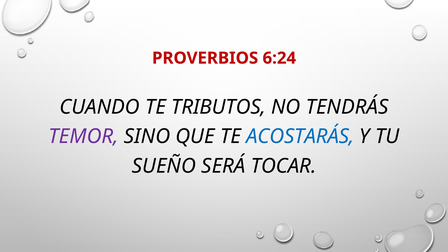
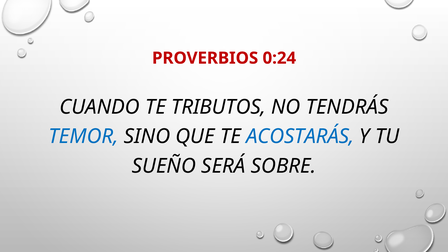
6:24: 6:24 -> 0:24
TEMOR colour: purple -> blue
TOCAR: TOCAR -> SOBRE
